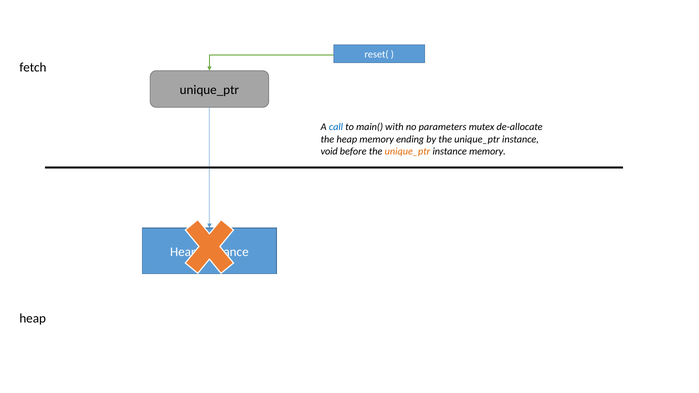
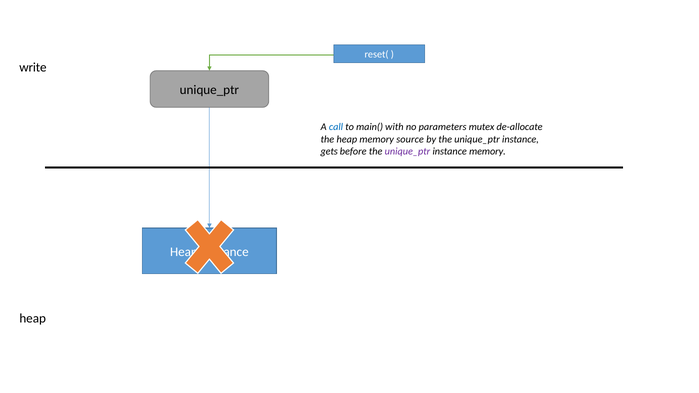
fetch: fetch -> write
ending: ending -> source
void: void -> gets
unique_ptr at (407, 152) colour: orange -> purple
